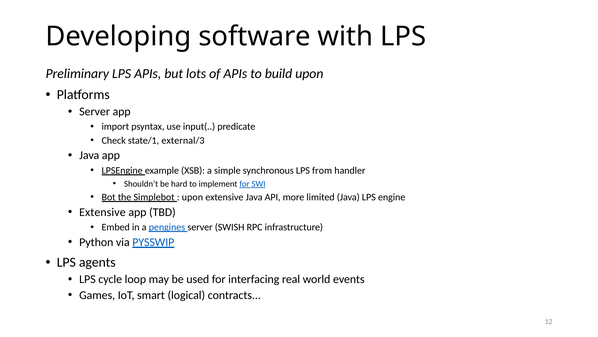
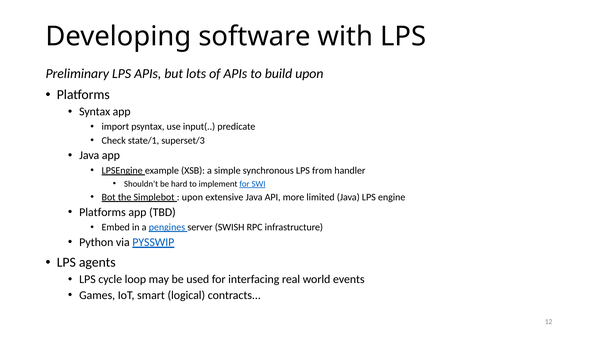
Server at (95, 111): Server -> Syntax
external/3: external/3 -> superset/3
Extensive at (102, 212): Extensive -> Platforms
